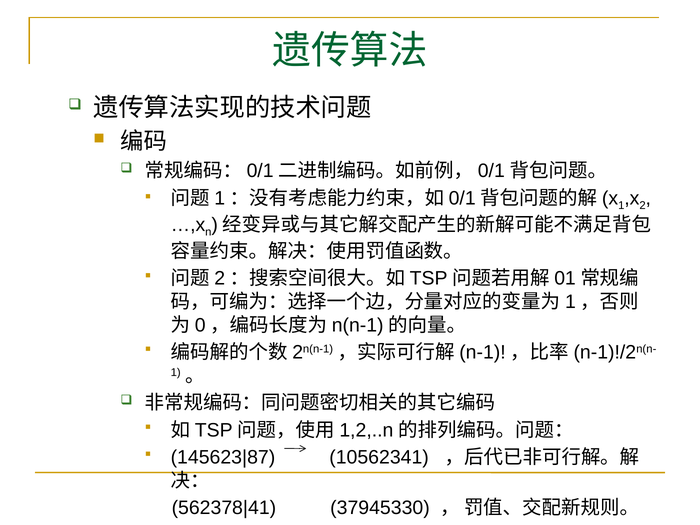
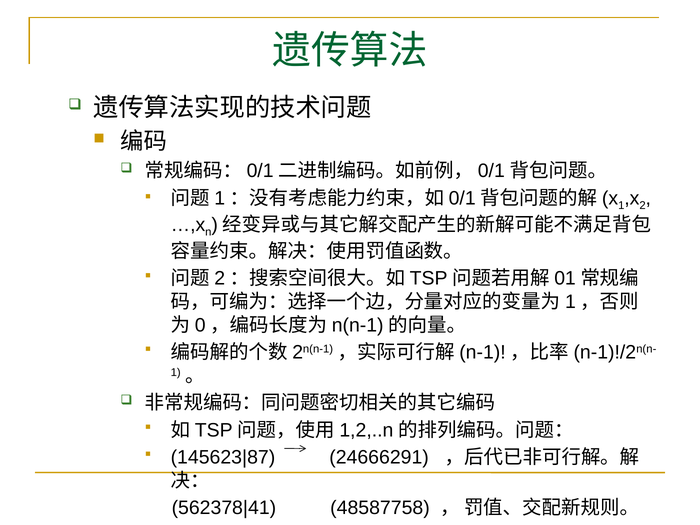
10562341: 10562341 -> 24666291
37945330: 37945330 -> 48587758
